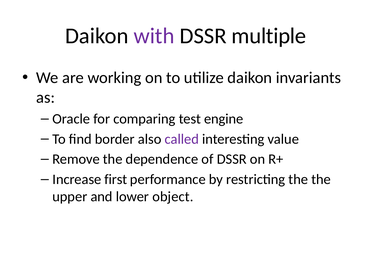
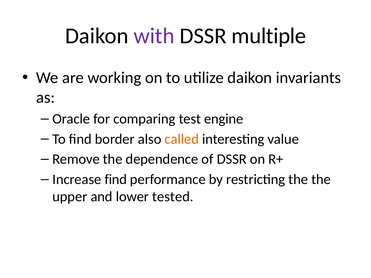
called colour: purple -> orange
Increase first: first -> find
object: object -> tested
